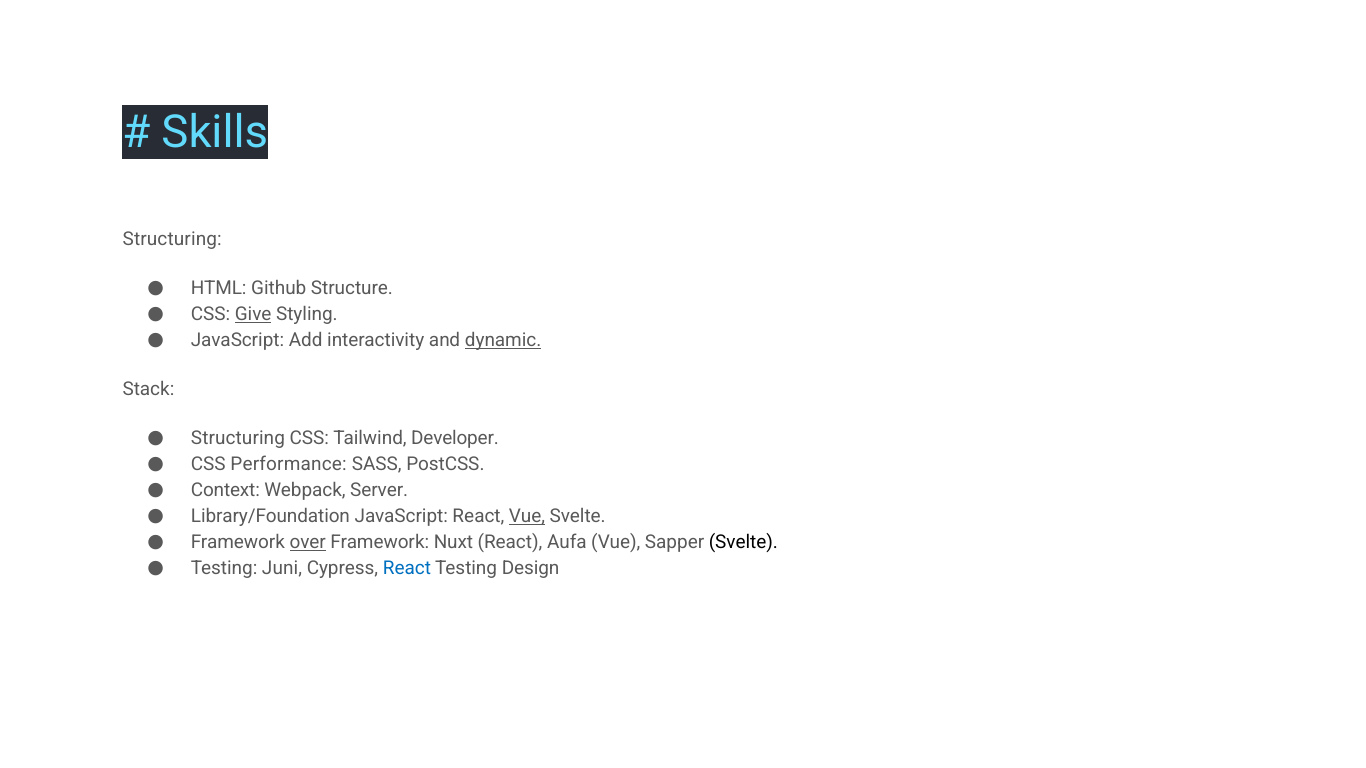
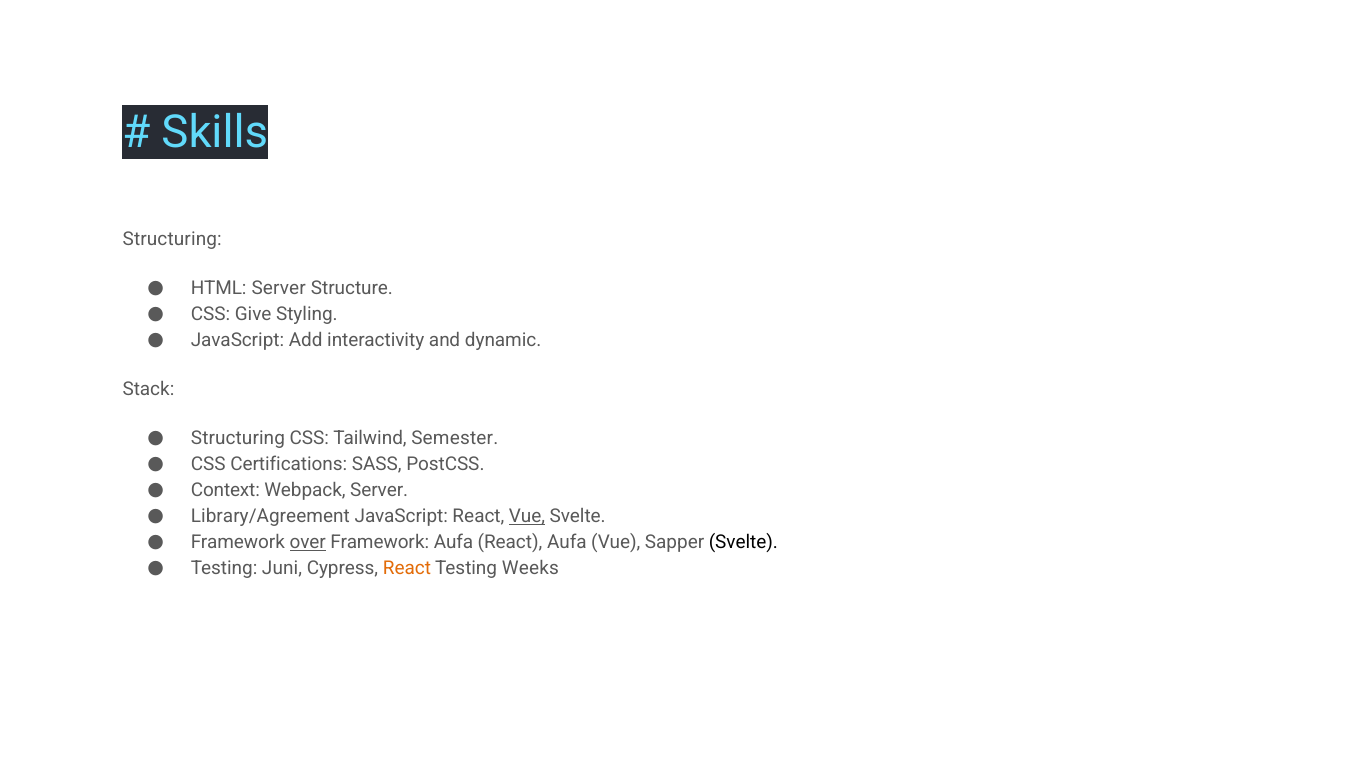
HTML Github: Github -> Server
Give underline: present -> none
dynamic underline: present -> none
Developer: Developer -> Semester
Performance: Performance -> Certifications
Library/Foundation: Library/Foundation -> Library/Agreement
Framework Nuxt: Nuxt -> Aufa
React at (407, 568) colour: blue -> orange
Design: Design -> Weeks
